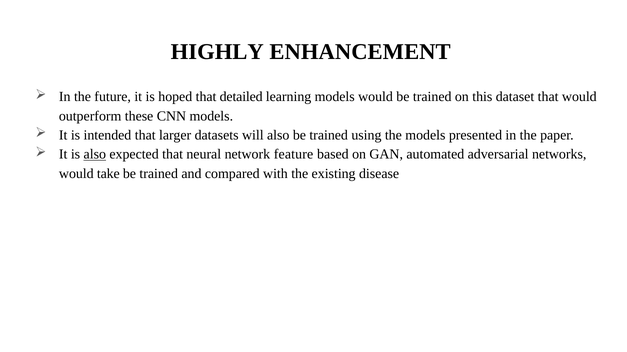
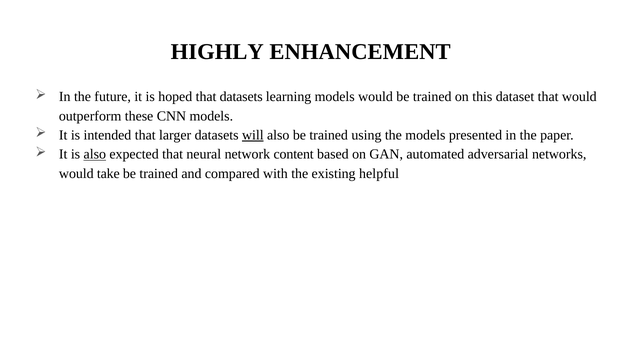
that detailed: detailed -> datasets
will underline: none -> present
feature: feature -> content
disease: disease -> helpful
